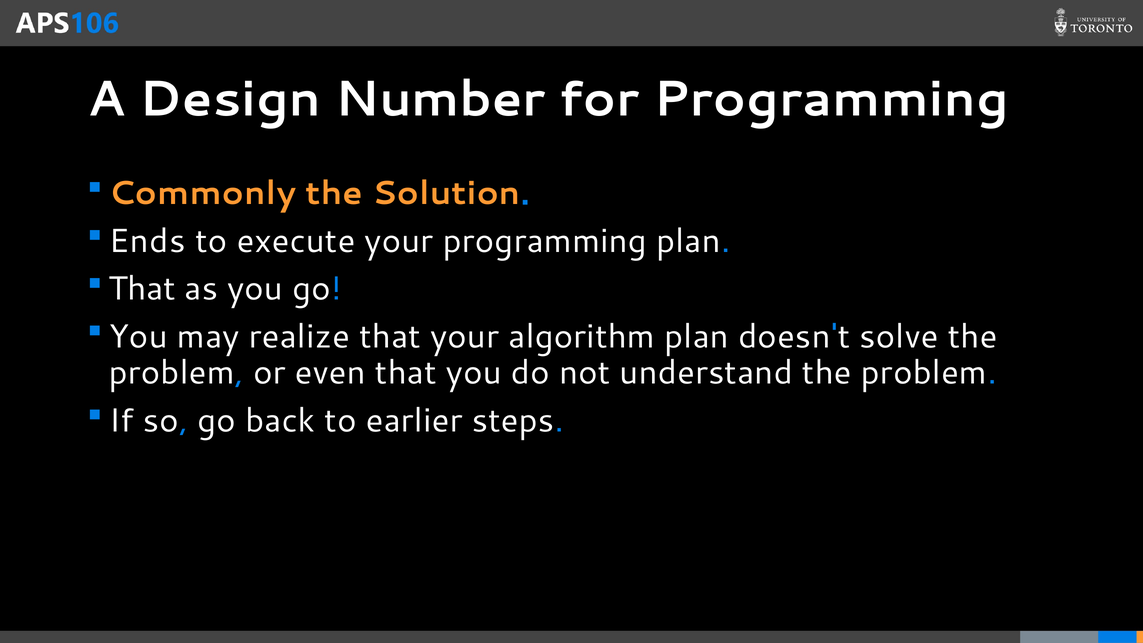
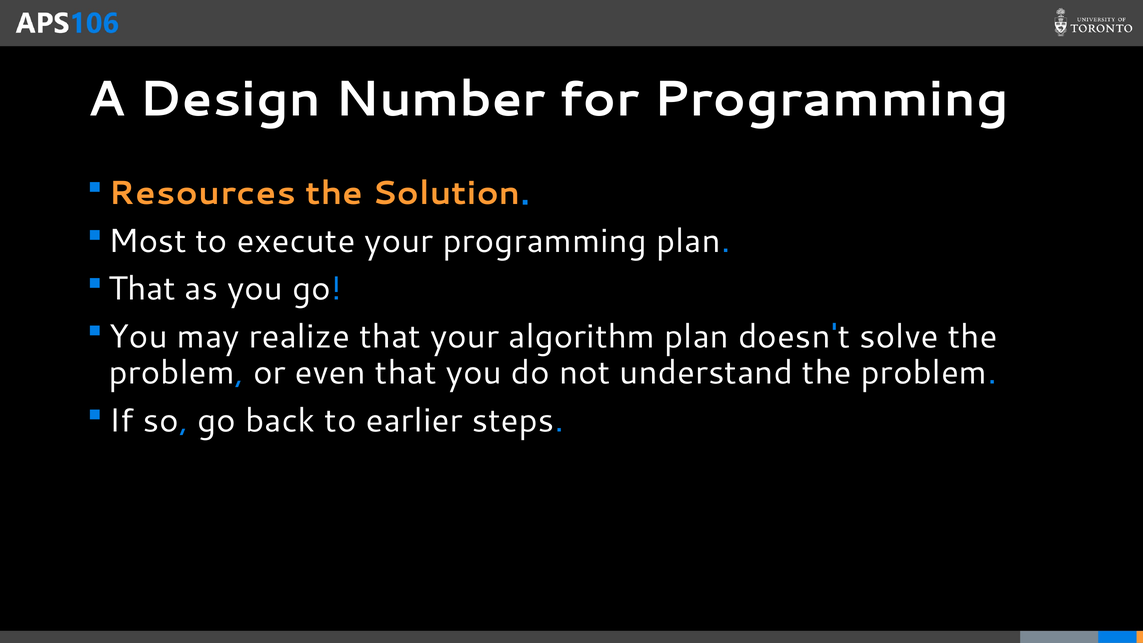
Commonly: Commonly -> Resources
Ends: Ends -> Most
